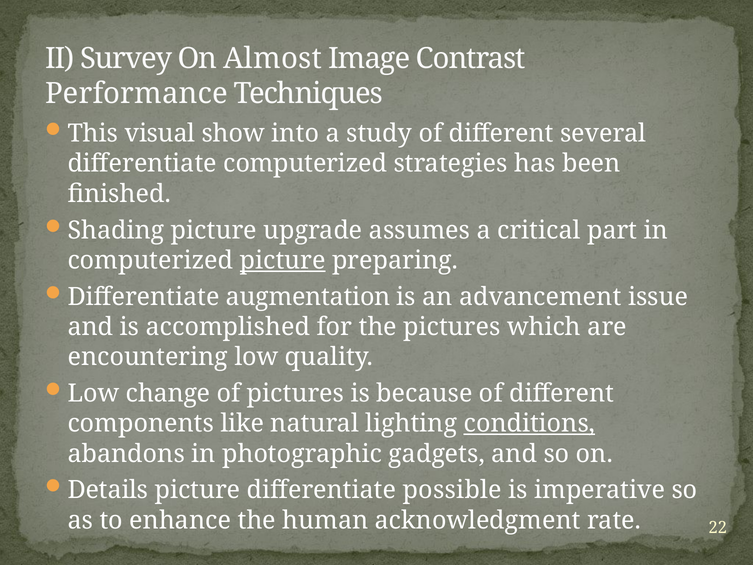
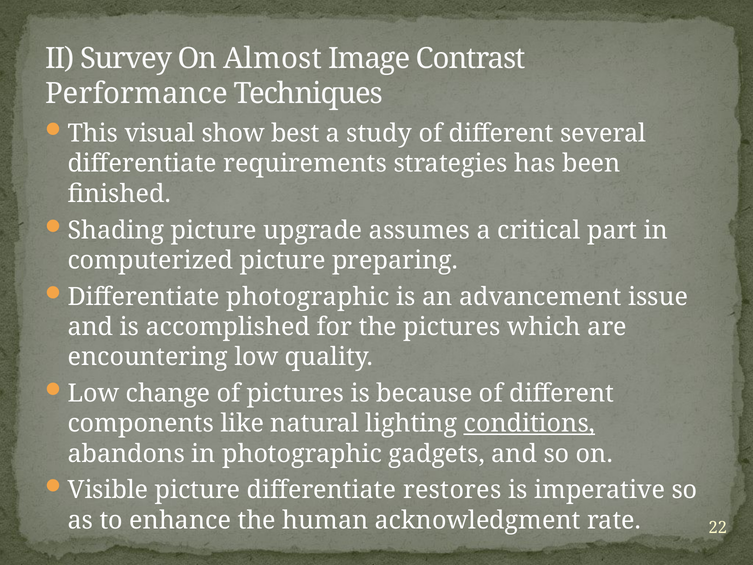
into: into -> best
differentiate computerized: computerized -> requirements
picture at (283, 260) underline: present -> none
Differentiate augmentation: augmentation -> photographic
Details: Details -> Visible
possible: possible -> restores
